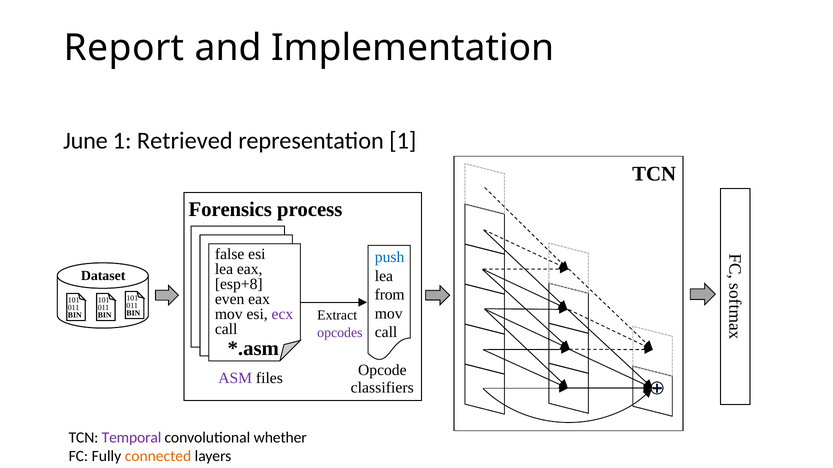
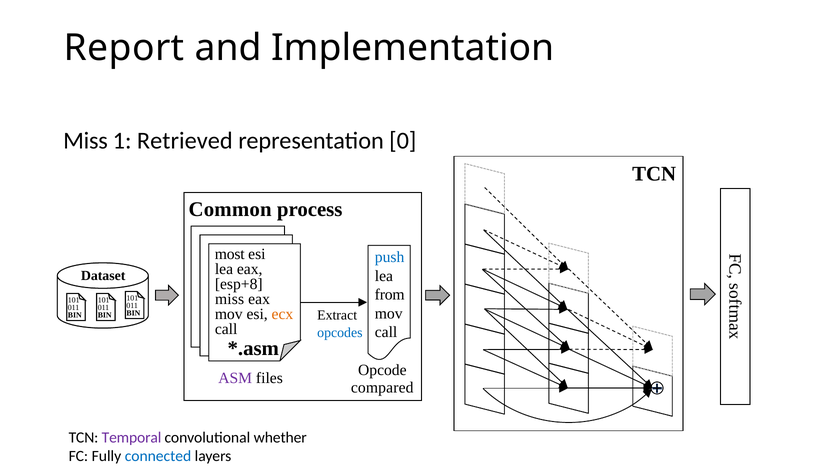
June at (86, 141): June -> Miss
representation 1: 1 -> 0
Forensics: Forensics -> Common
false: false -> most
even at (230, 299): even -> miss
ecx colour: purple -> orange
opcodes colour: purple -> blue
classifiers: classifiers -> compared
connected colour: orange -> blue
